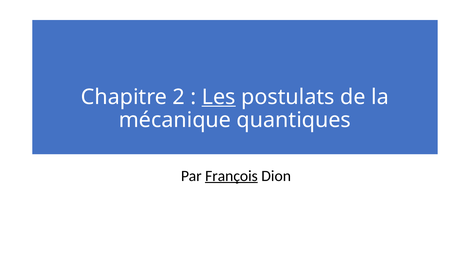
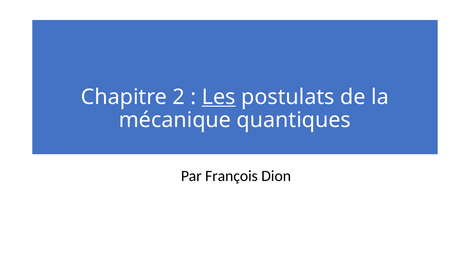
François underline: present -> none
